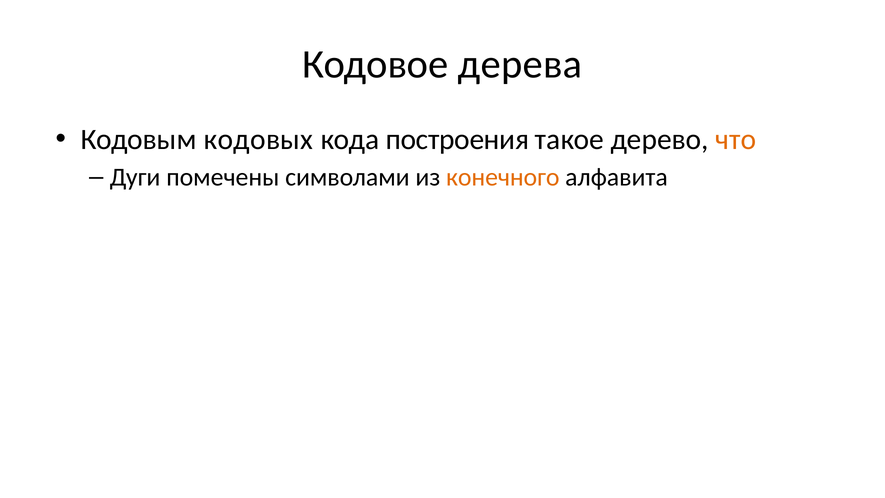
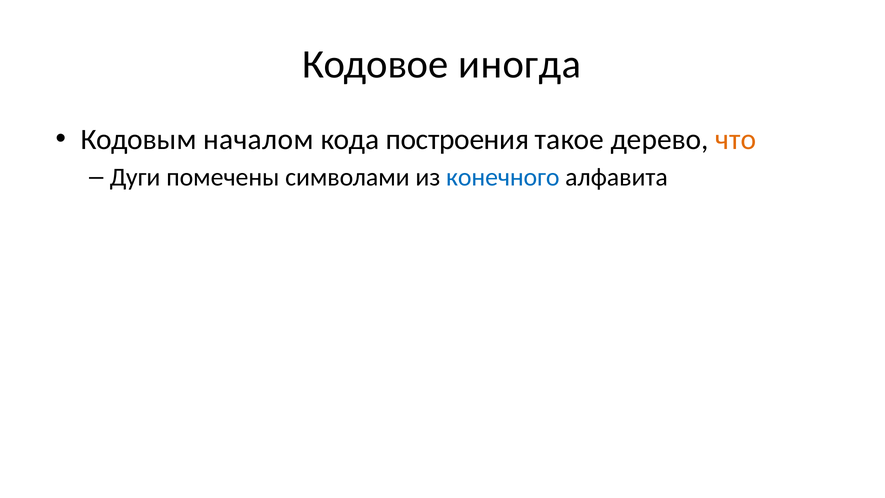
дерева: дерева -> иногда
Кодовым кодовых: кодовых -> началом
конечного colour: orange -> blue
